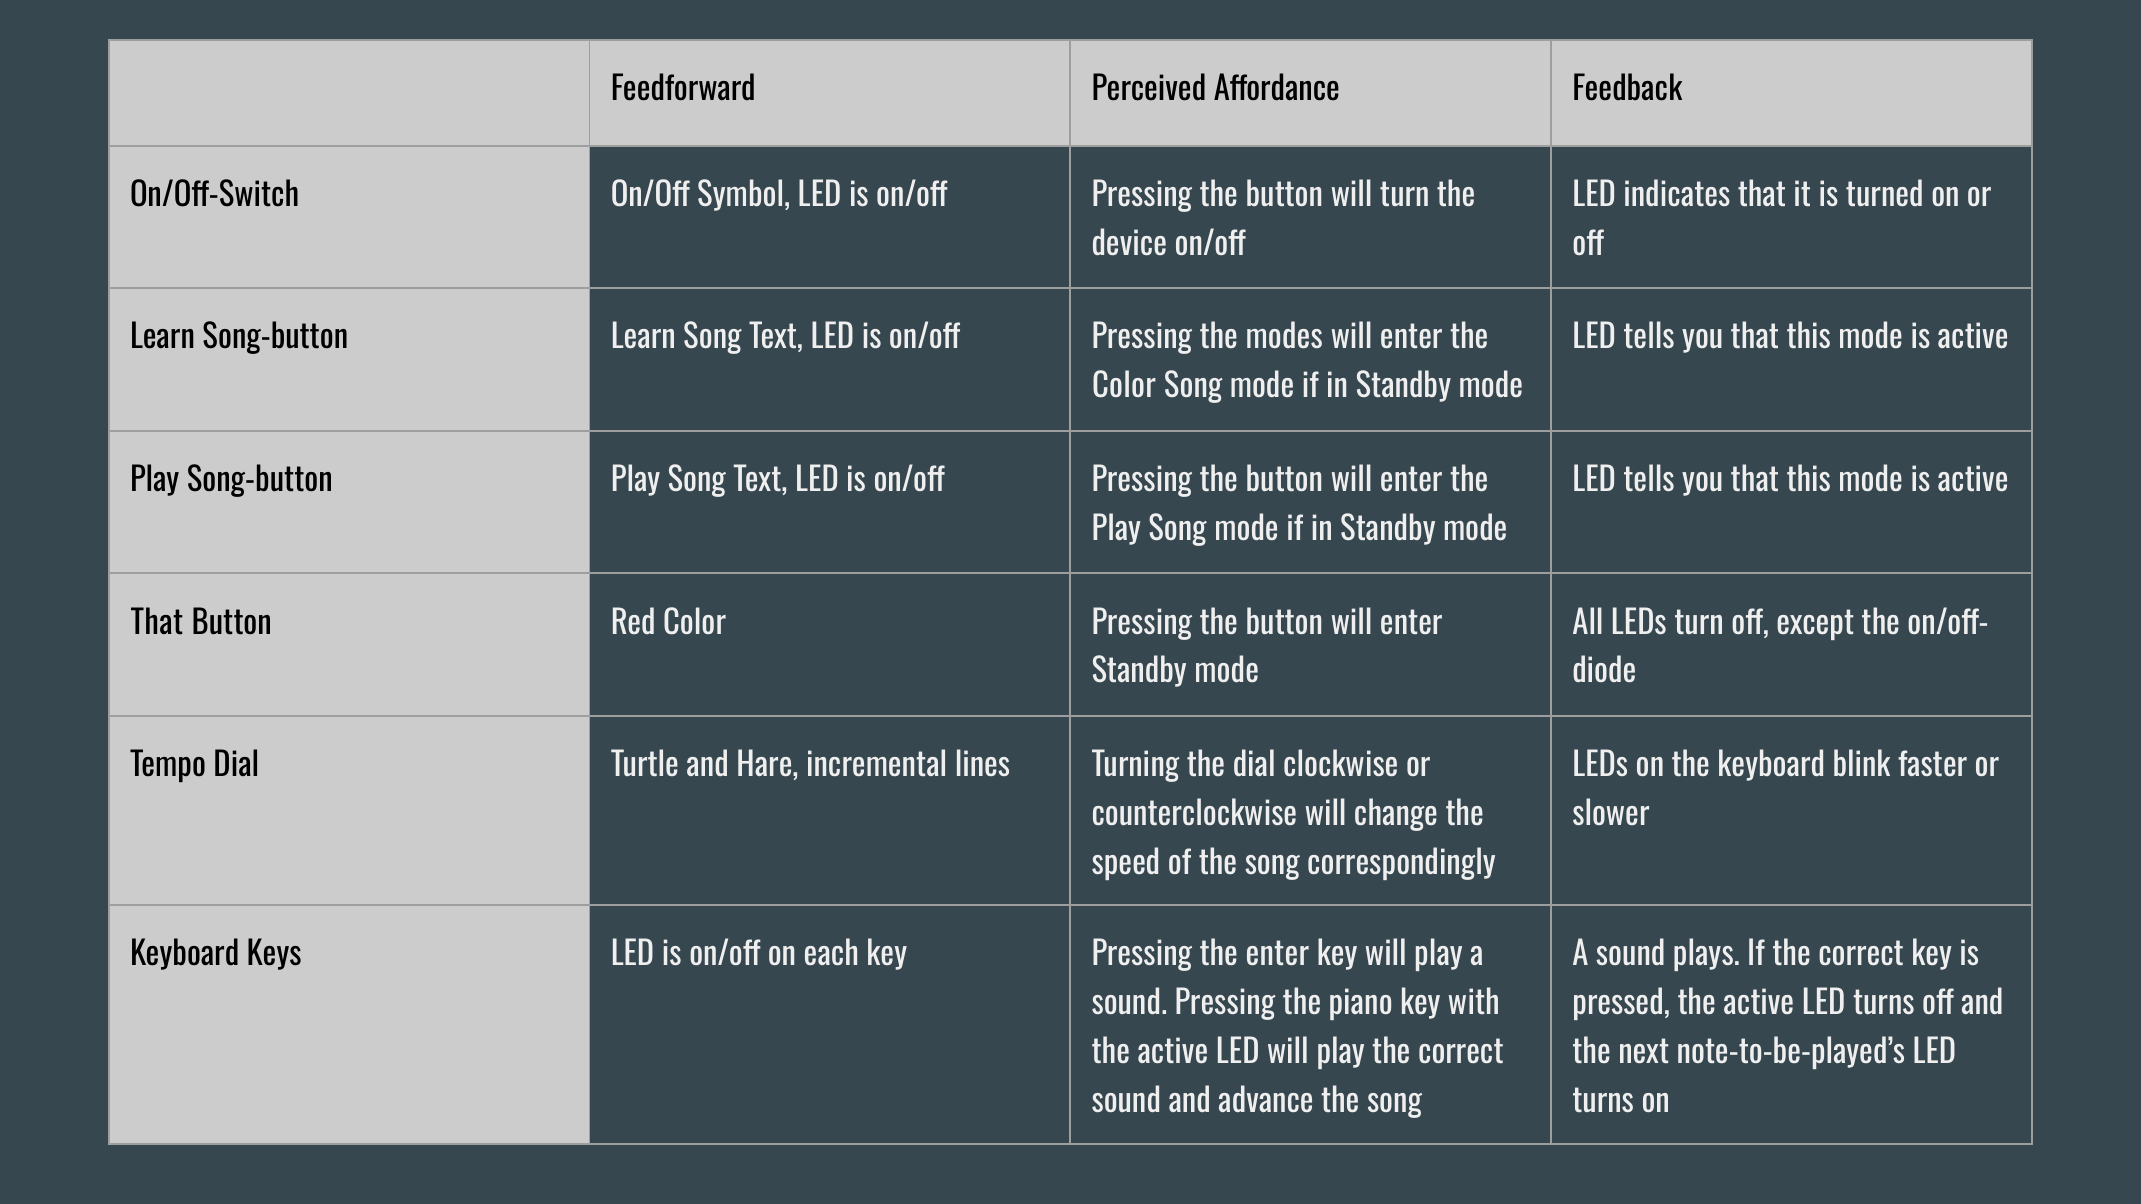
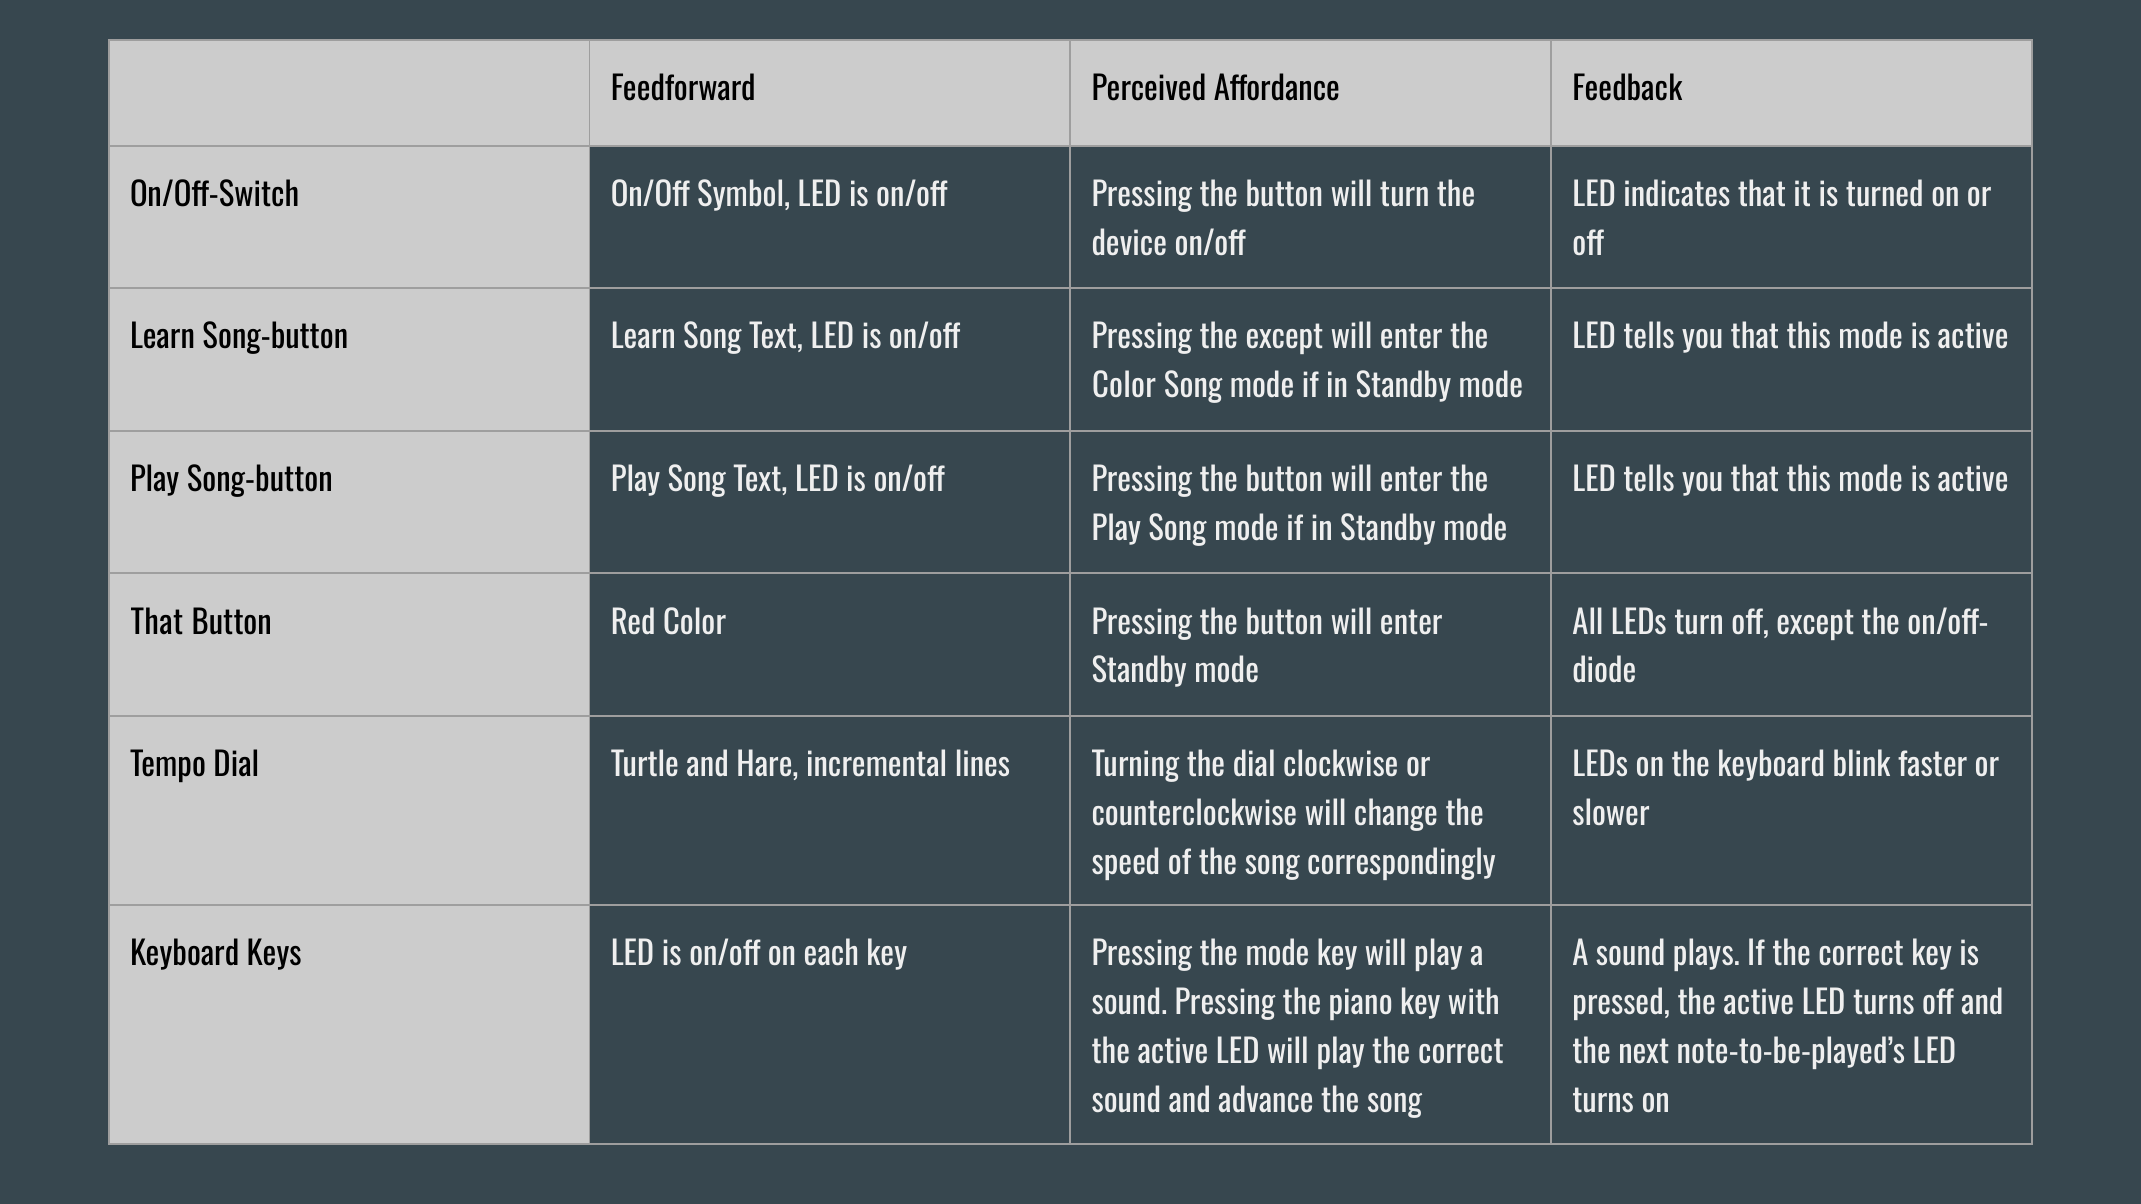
the modes: modes -> except
the enter: enter -> mode
